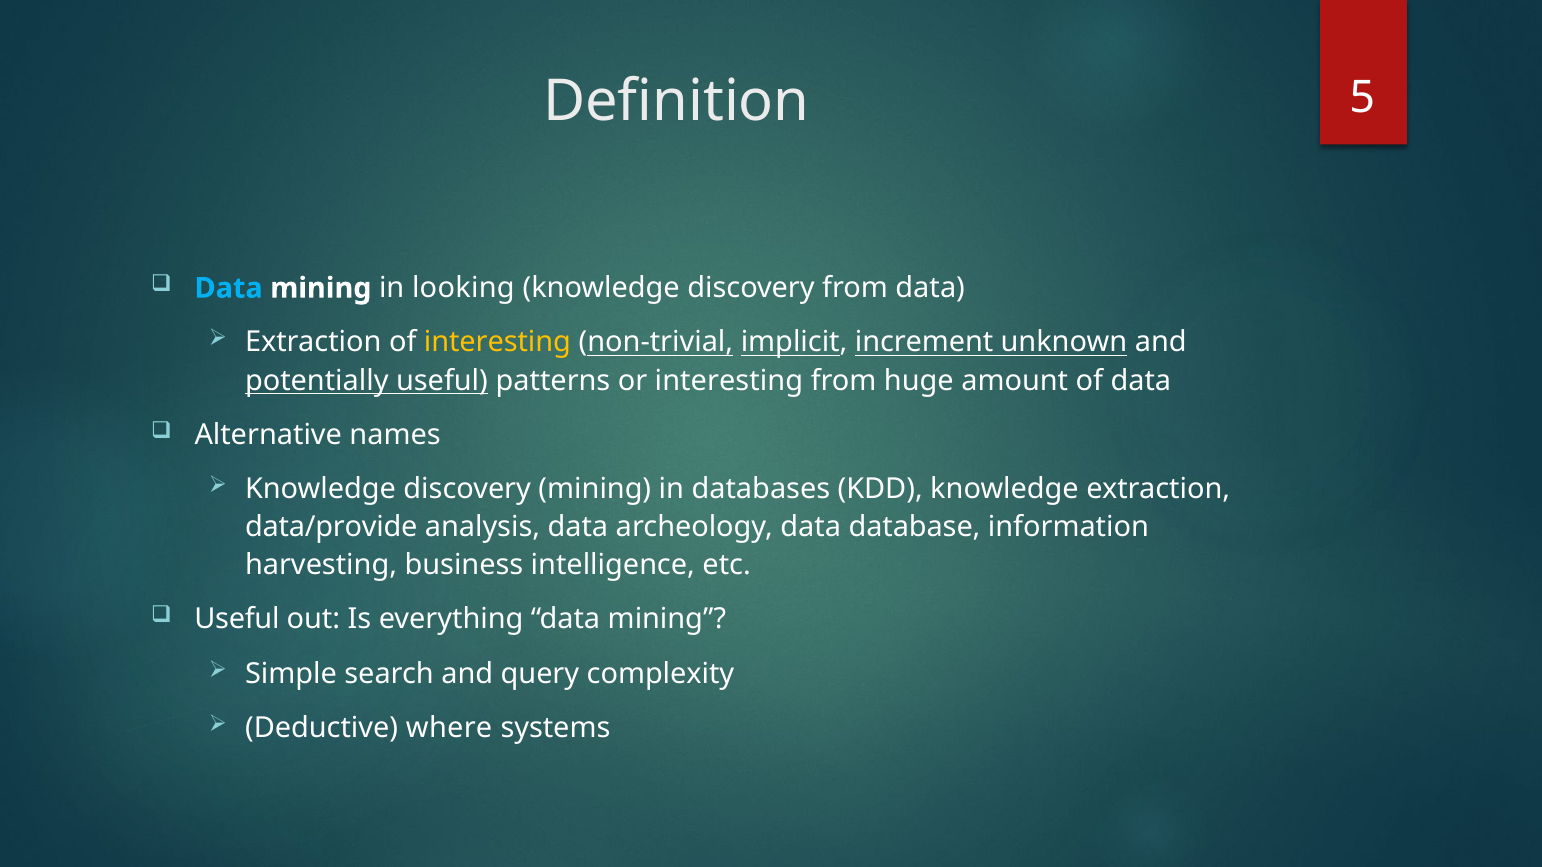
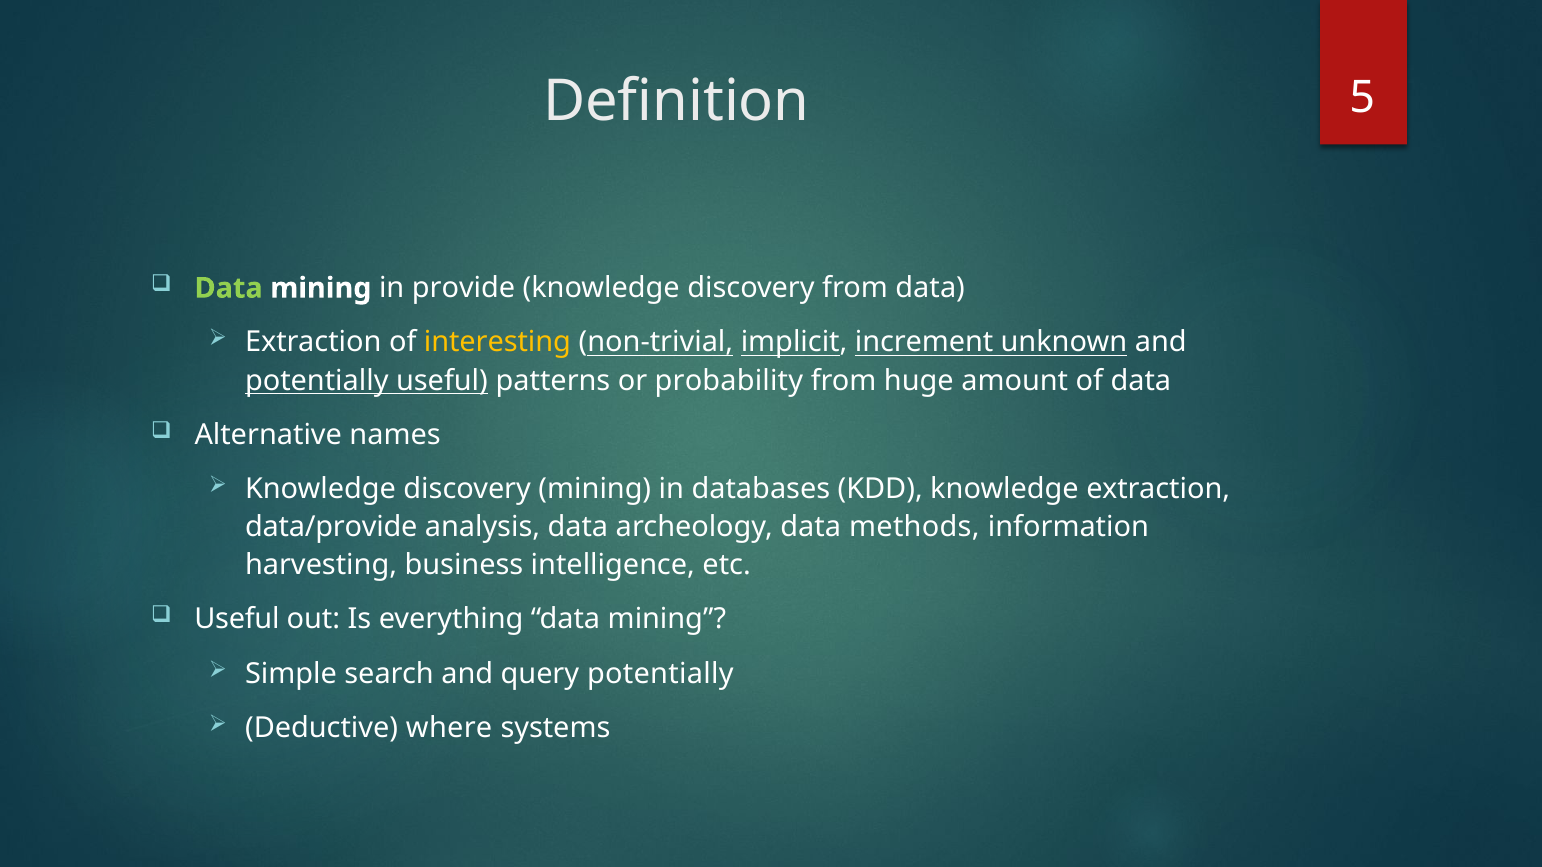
Data at (229, 288) colour: light blue -> light green
looking: looking -> provide
or interesting: interesting -> probability
database: database -> methods
query complexity: complexity -> potentially
